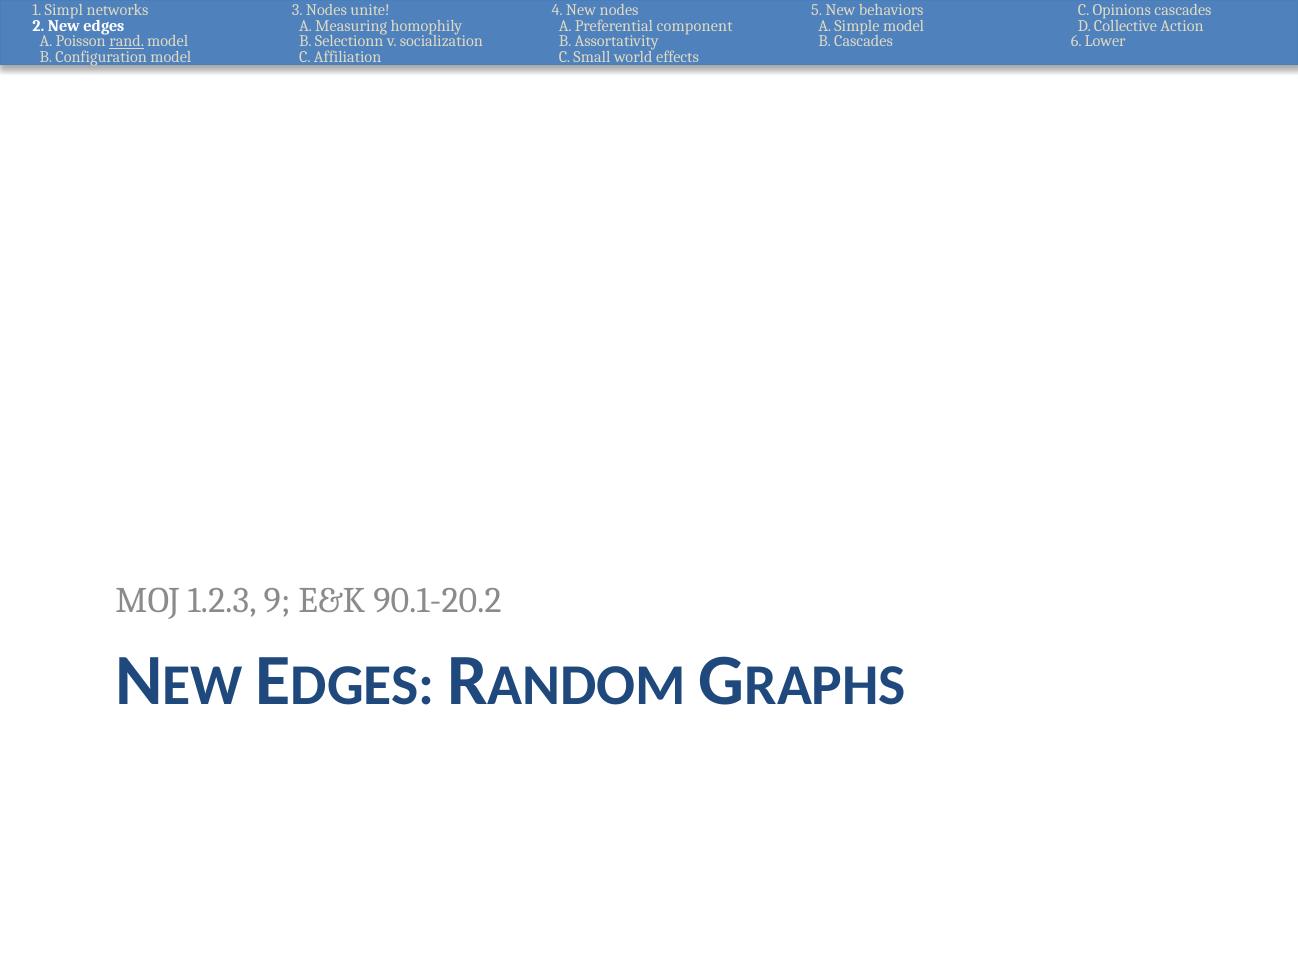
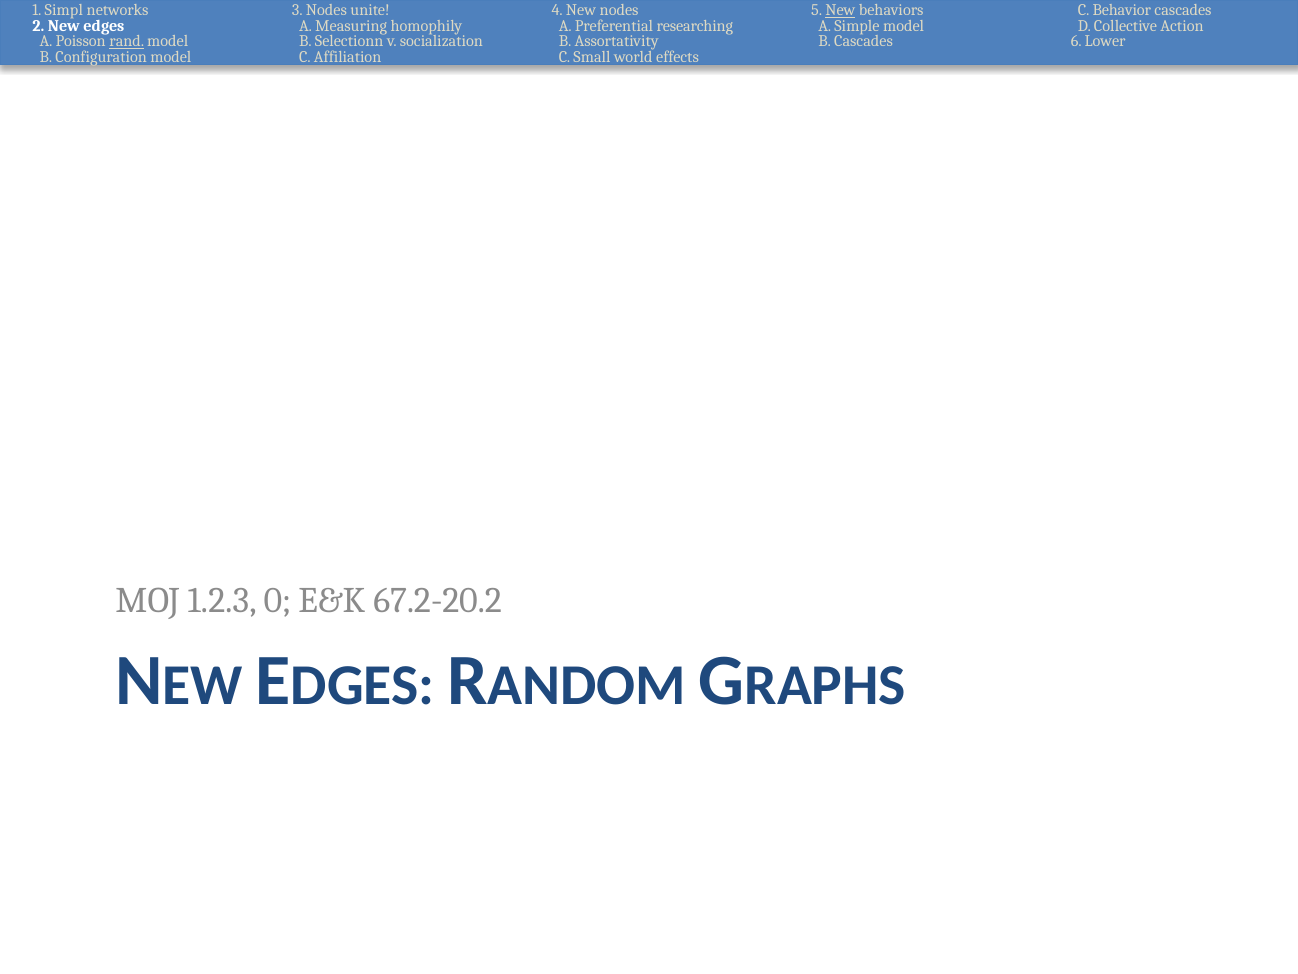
New at (840, 10) underline: none -> present
Opinions: Opinions -> Behavior
component: component -> researching
9: 9 -> 0
90.1-20.2: 90.1-20.2 -> 67.2-20.2
